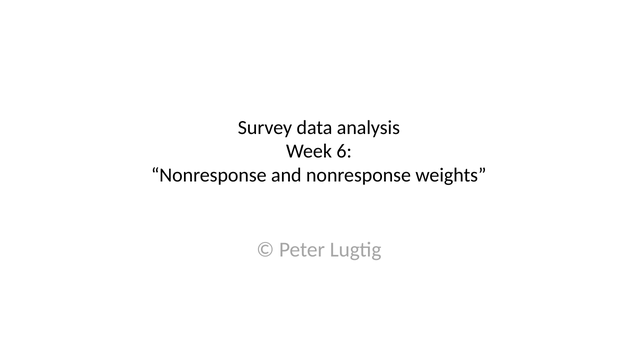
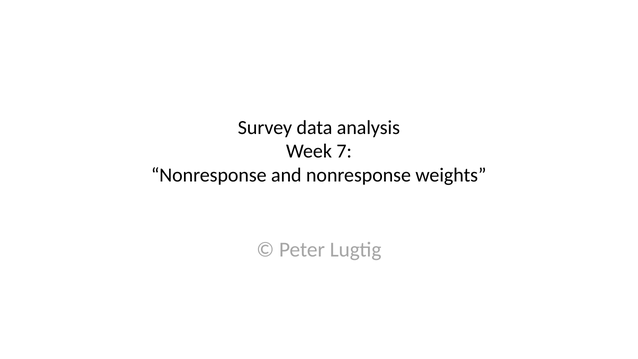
6: 6 -> 7
